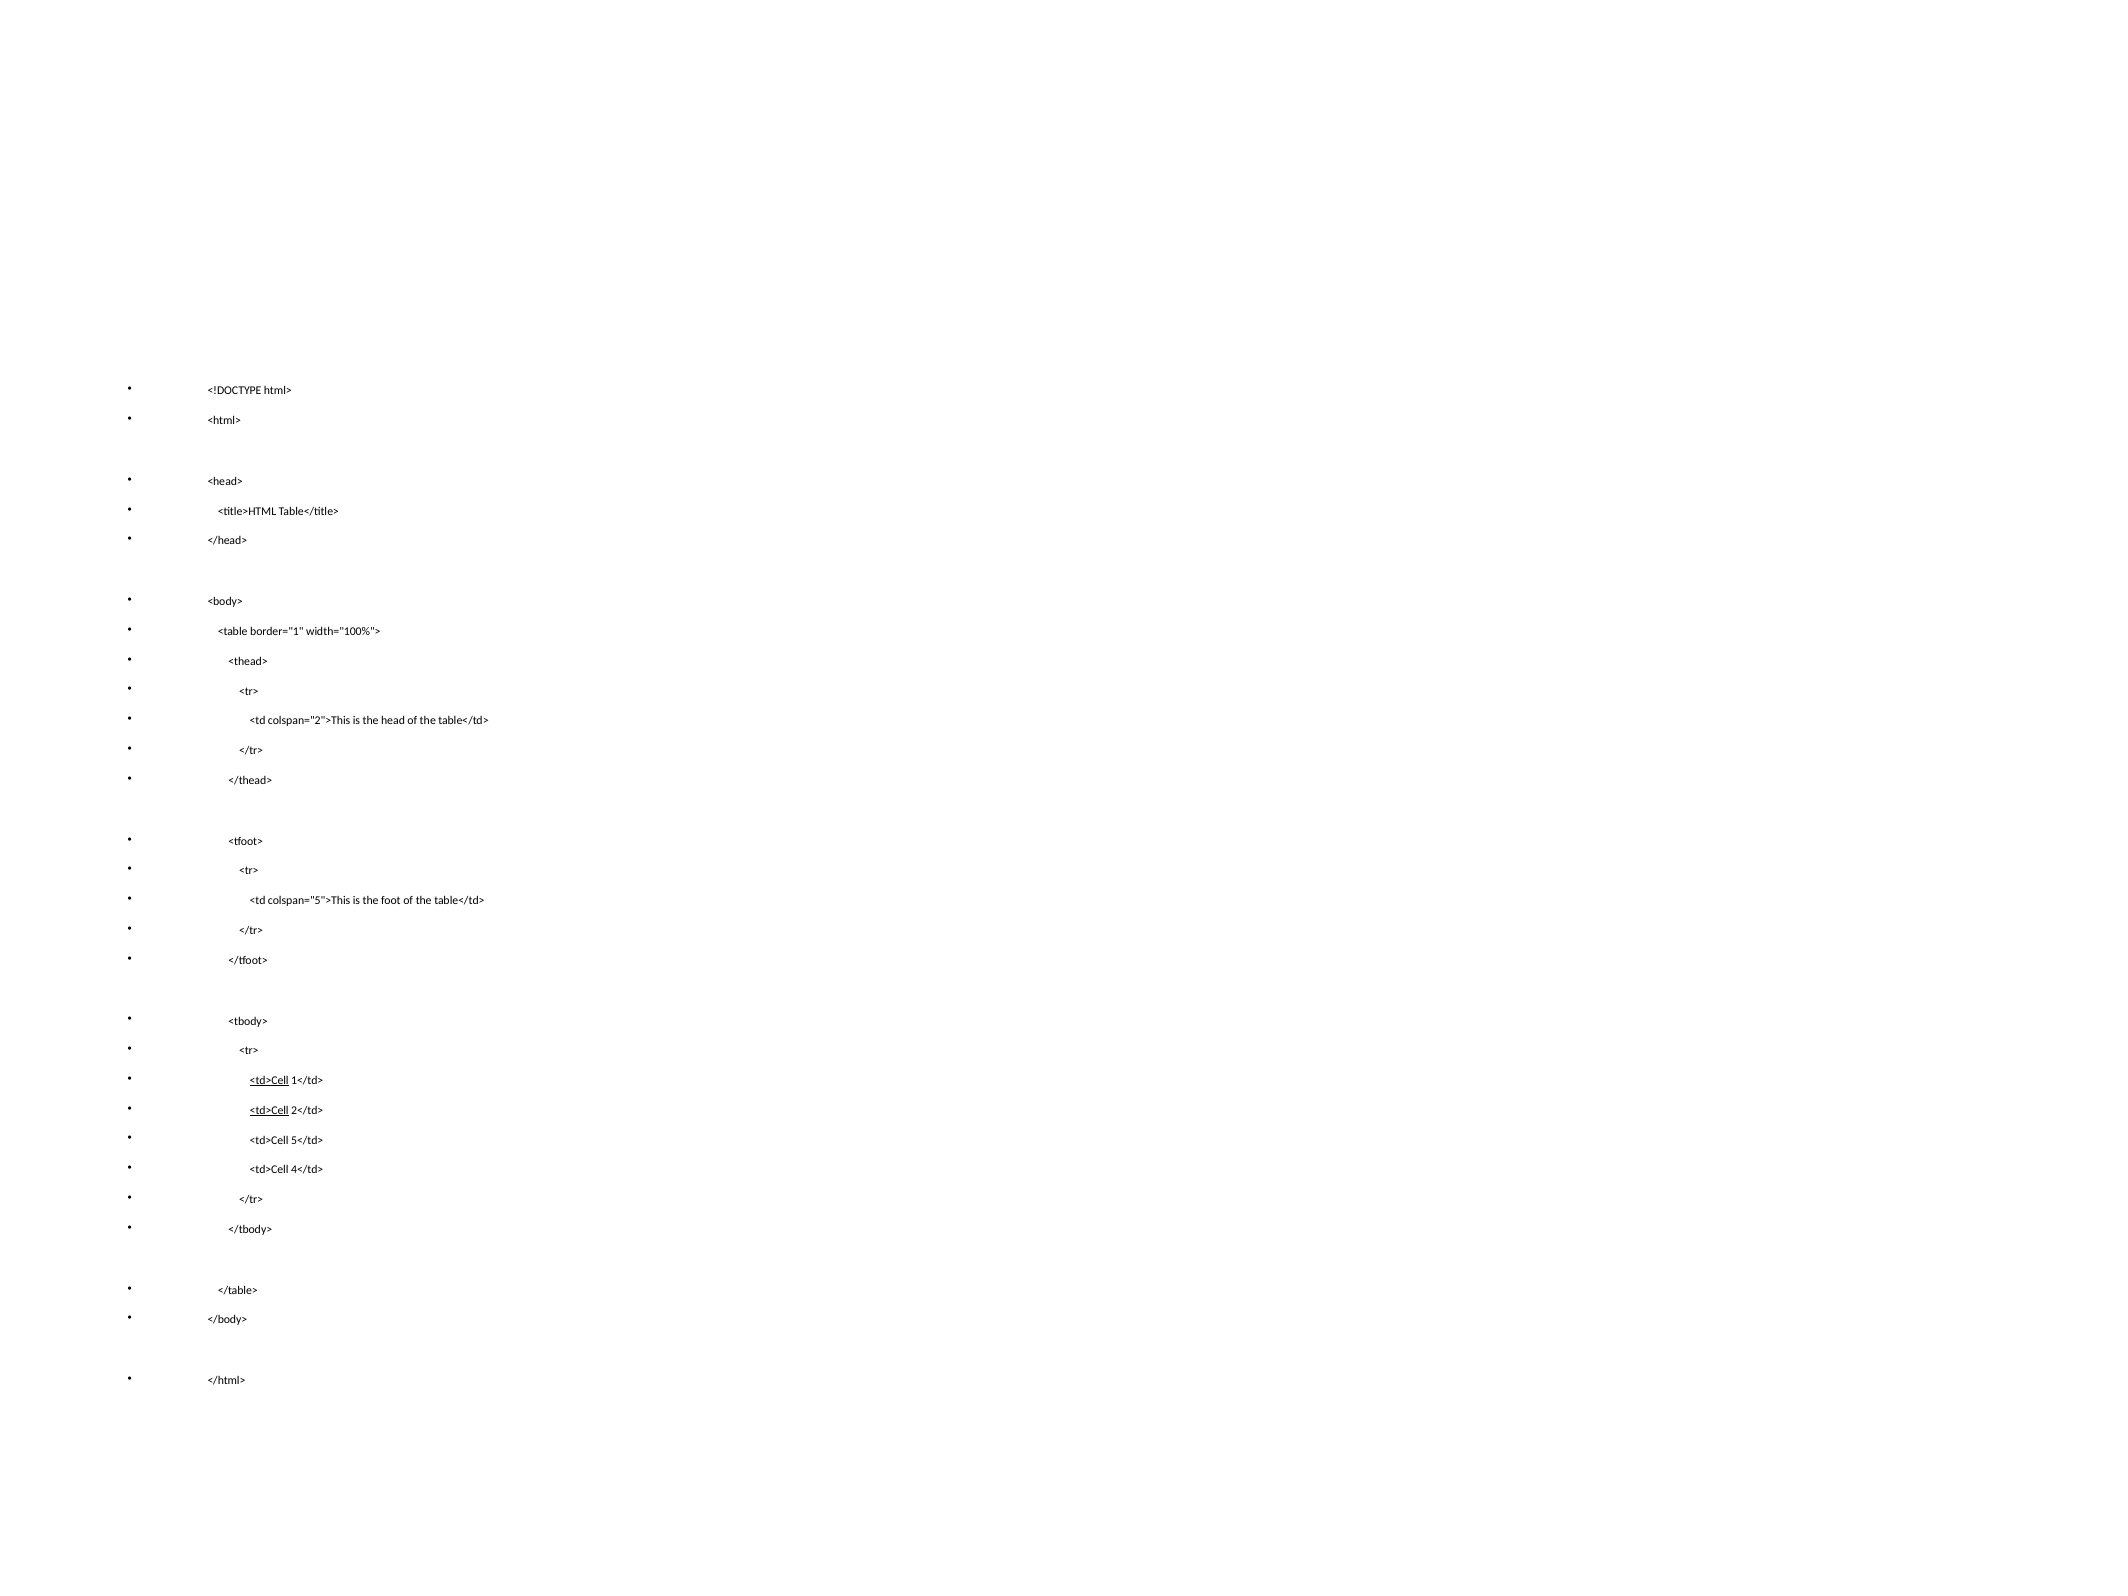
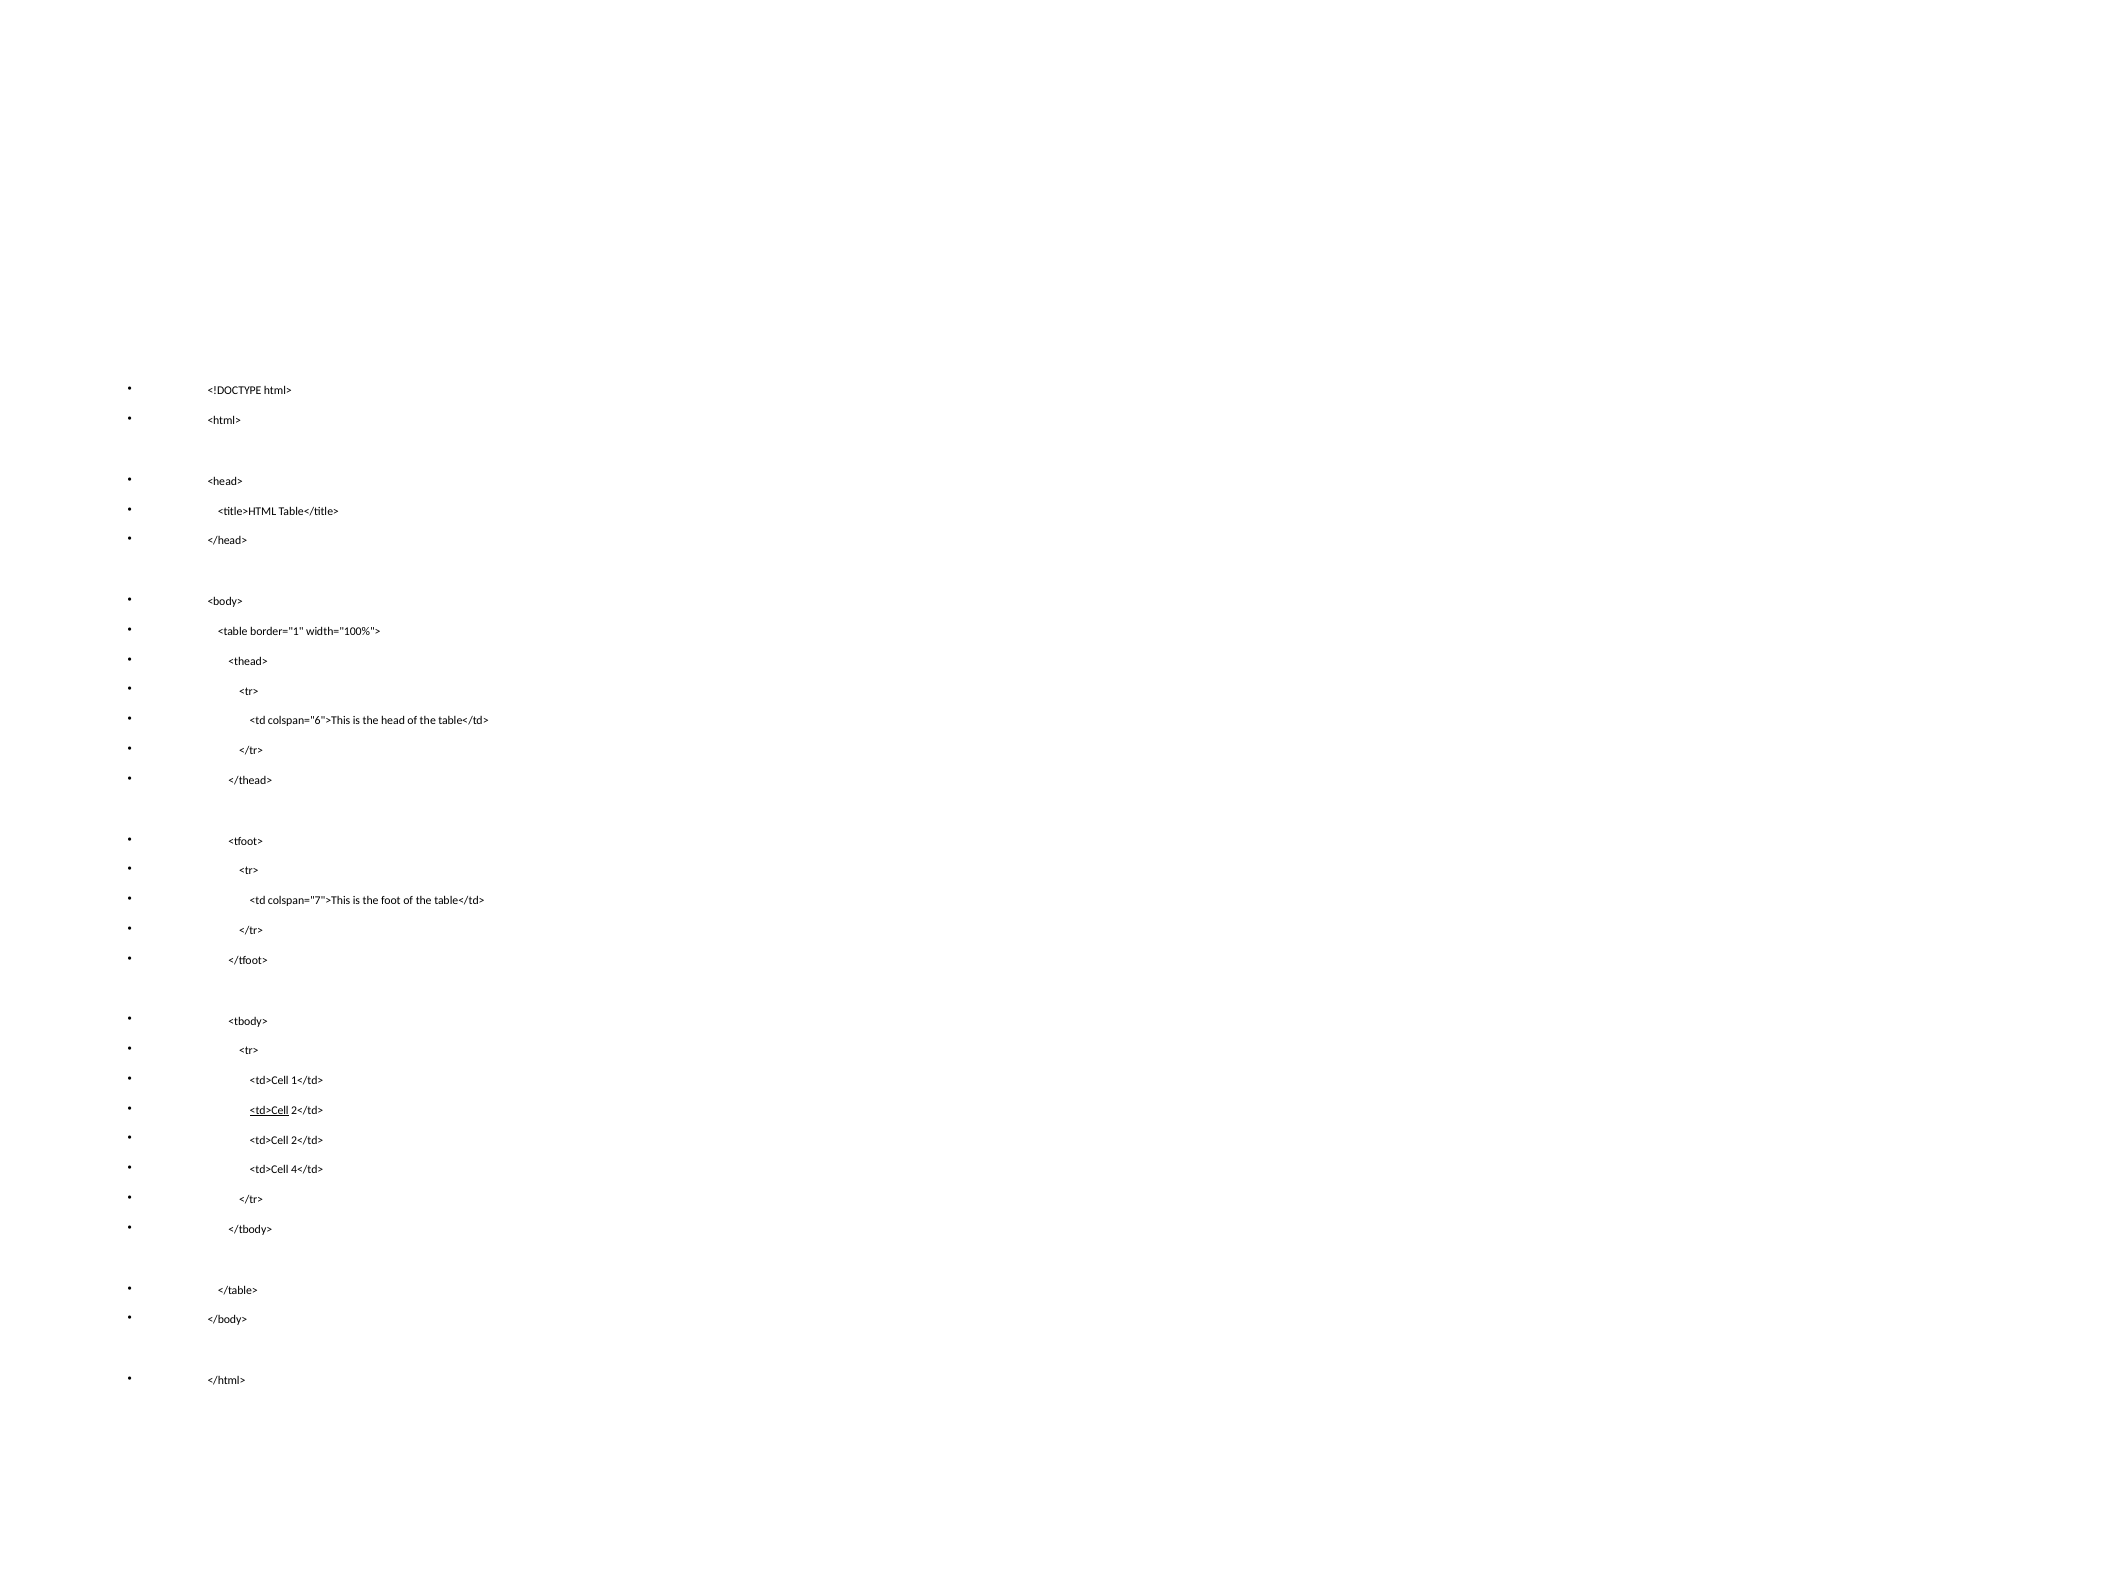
colspan="2">This: colspan="2">This -> colspan="6">This
colspan="5">This: colspan="5">This -> colspan="7">This
<td>Cell at (269, 1081) underline: present -> none
5</td> at (307, 1140): 5</td> -> 2</td>
